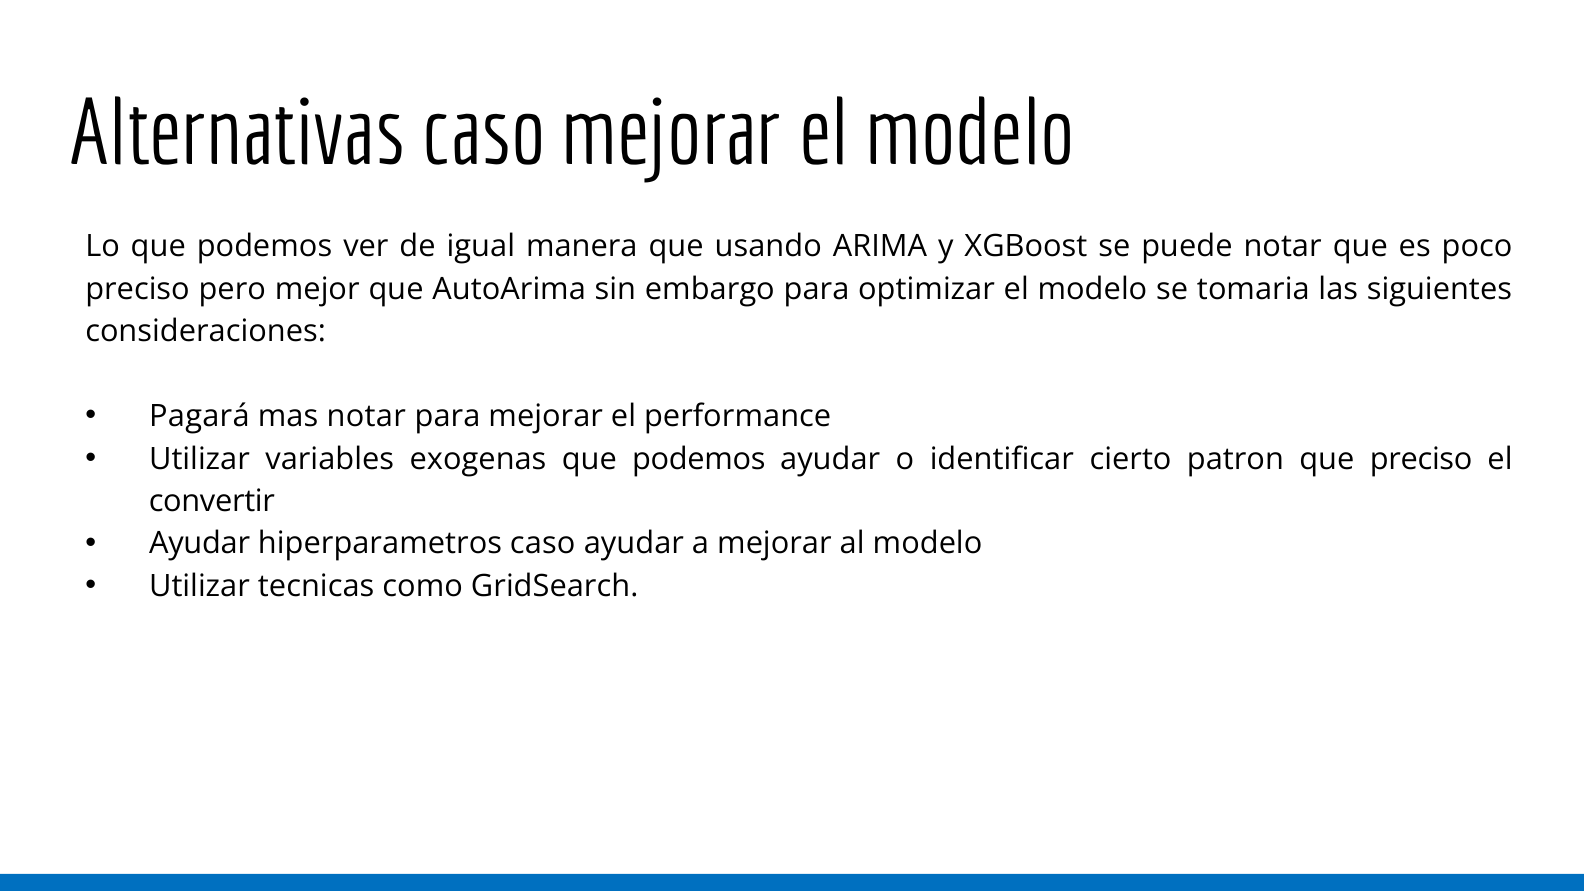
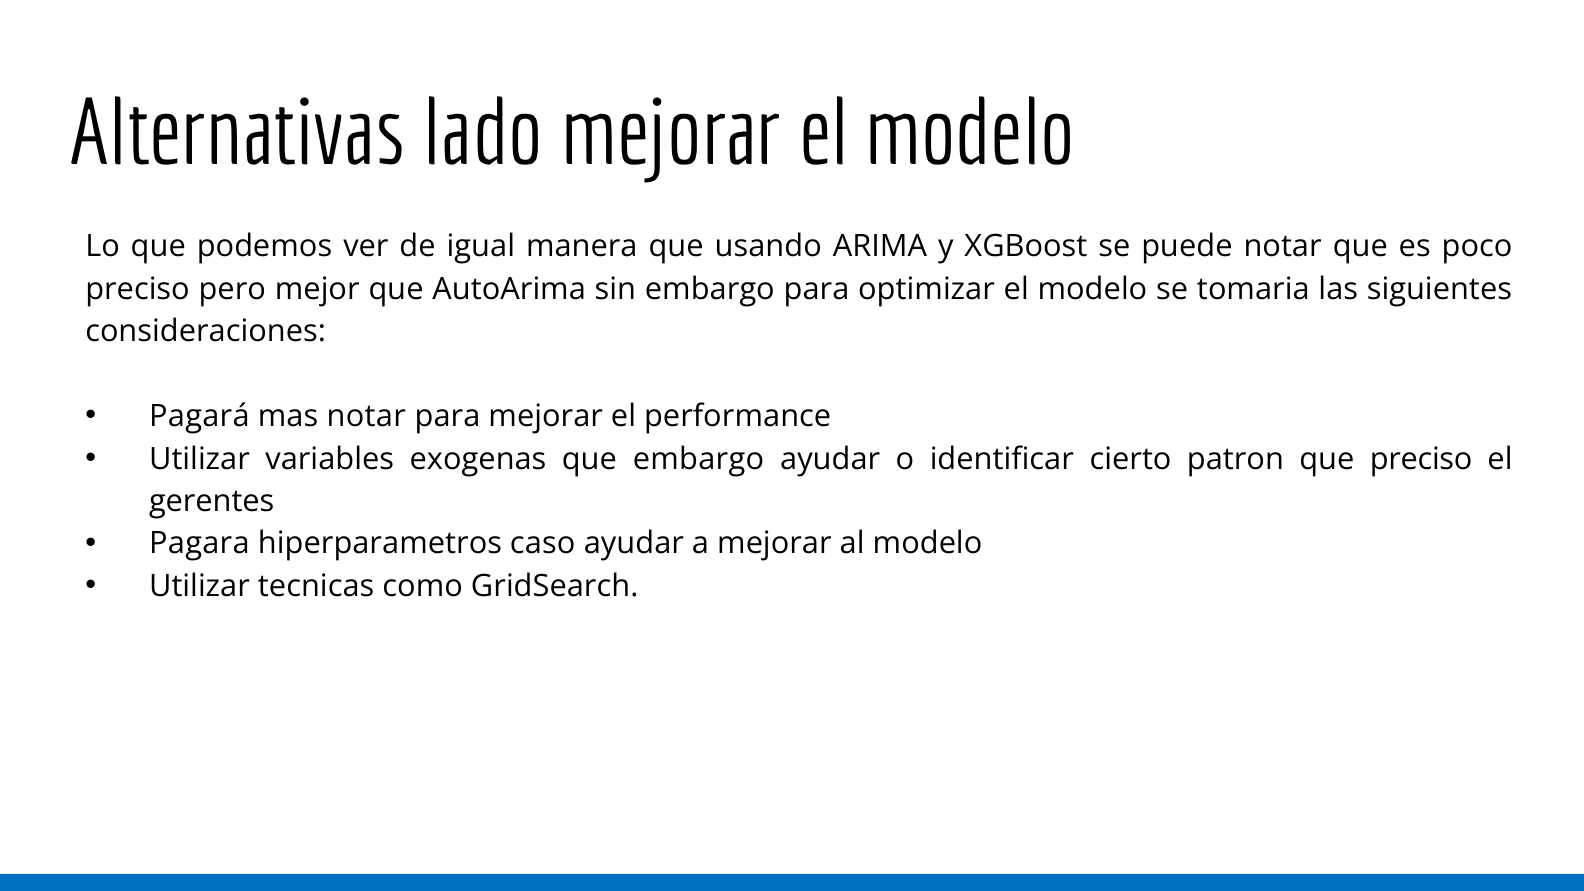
Alternativas caso: caso -> lado
exogenas que podemos: podemos -> embargo
convertir: convertir -> gerentes
Ayudar at (200, 544): Ayudar -> Pagara
